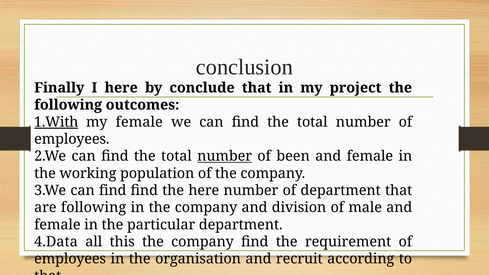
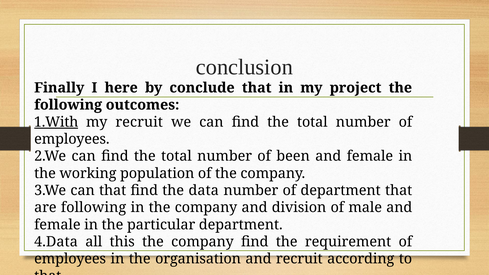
my female: female -> recruit
number at (225, 156) underline: present -> none
3.We can find: find -> that
the here: here -> data
